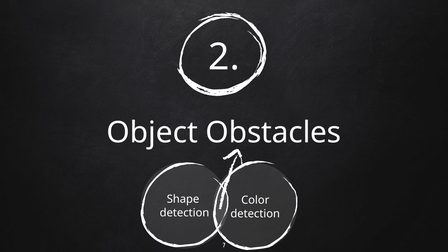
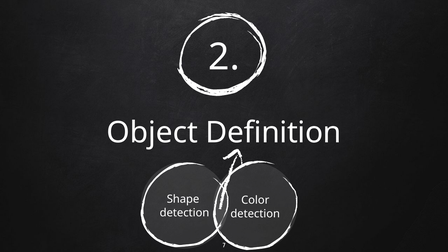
Obstacles: Obstacles -> Definition
